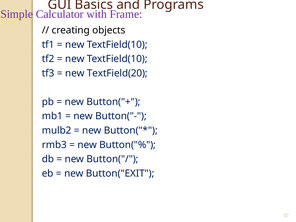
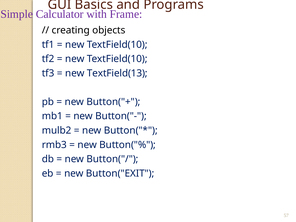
TextField(20: TextField(20 -> TextField(13
